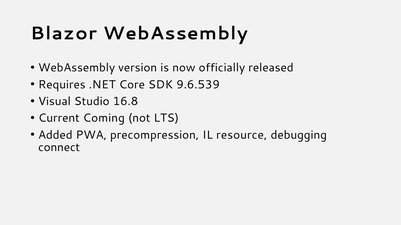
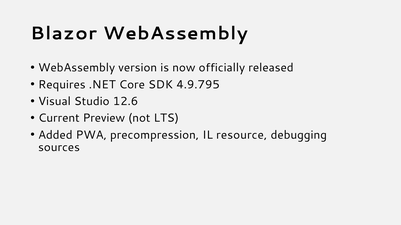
9.6.539: 9.6.539 -> 4.9.795
16.8: 16.8 -> 12.6
Coming: Coming -> Preview
connect: connect -> sources
